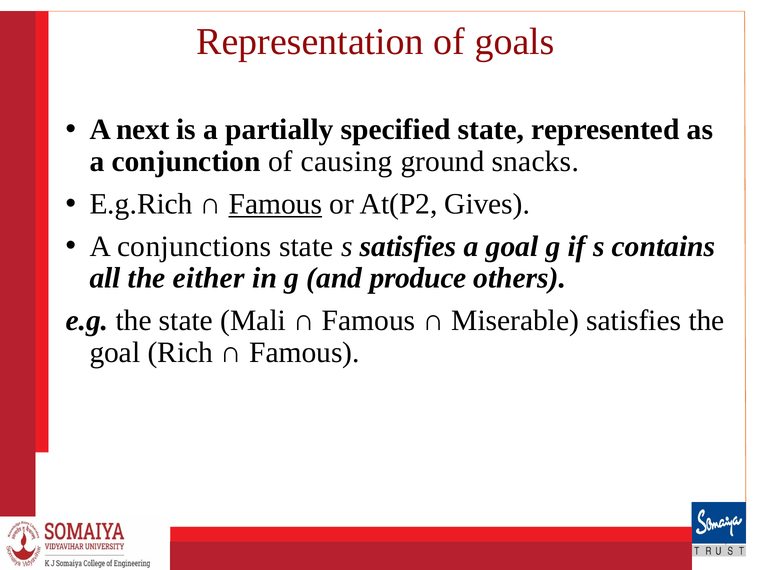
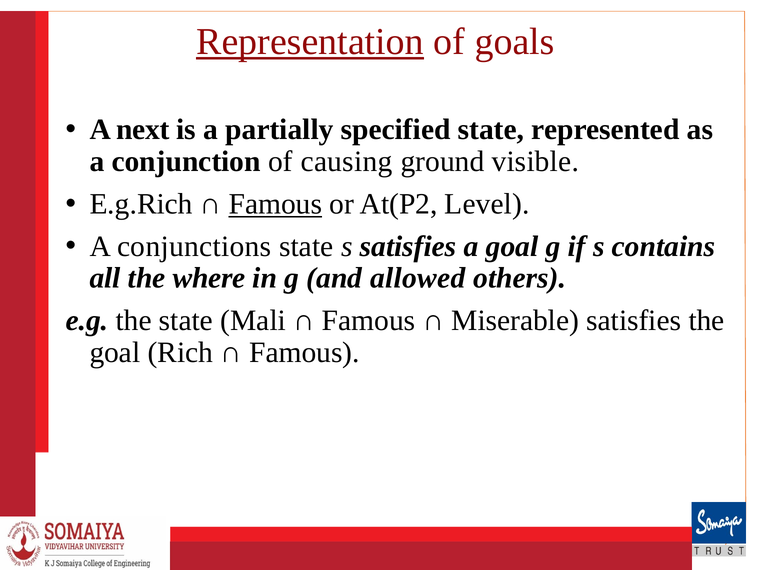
Representation underline: none -> present
snacks: snacks -> visible
Gives: Gives -> Level
either: either -> where
produce: produce -> allowed
